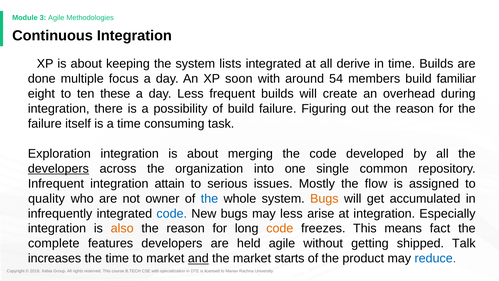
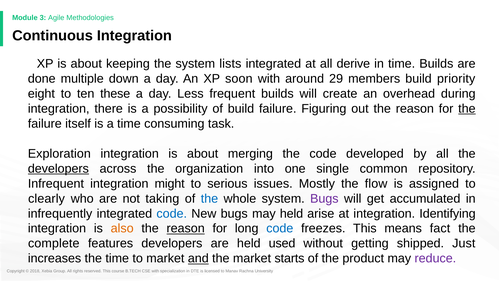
focus: focus -> down
54: 54 -> 29
familiar: familiar -> priority
the at (467, 109) underline: none -> present
attain: attain -> might
quality: quality -> clearly
owner: owner -> taking
Bugs at (324, 198) colour: orange -> purple
may less: less -> held
Especially: Especially -> Identifying
reason at (186, 228) underline: none -> present
code at (280, 228) colour: orange -> blue
held agile: agile -> used
Talk: Talk -> Just
reduce colour: blue -> purple
